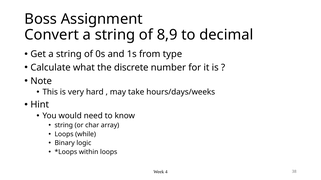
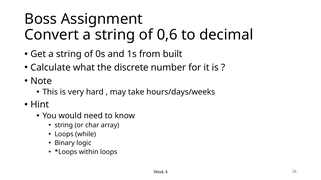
8,9: 8,9 -> 0,6
type: type -> built
